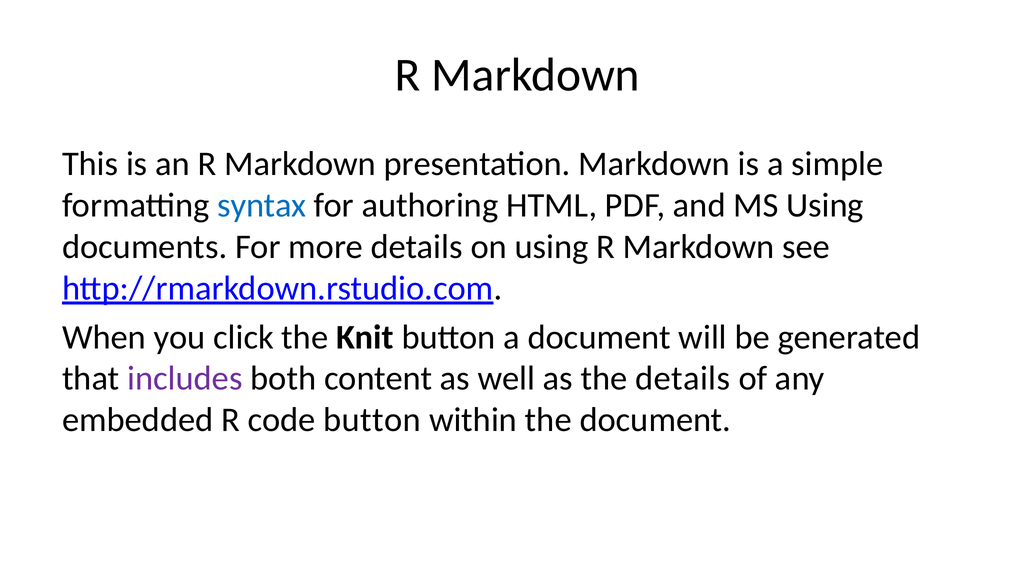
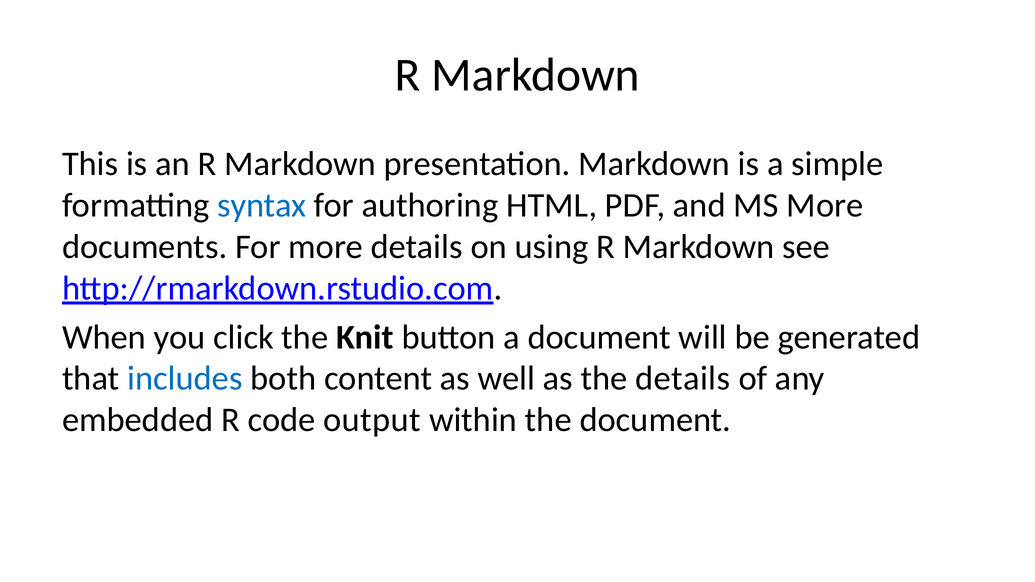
MS Using: Using -> More
includes colour: purple -> blue
code button: button -> output
